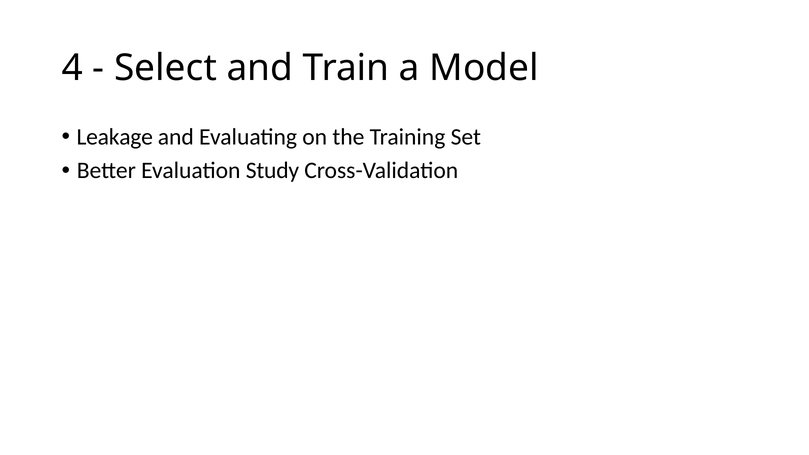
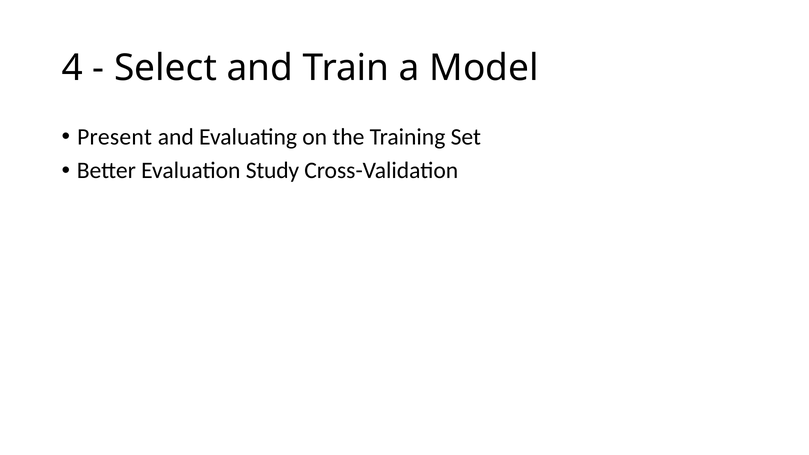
Leakage: Leakage -> Present
